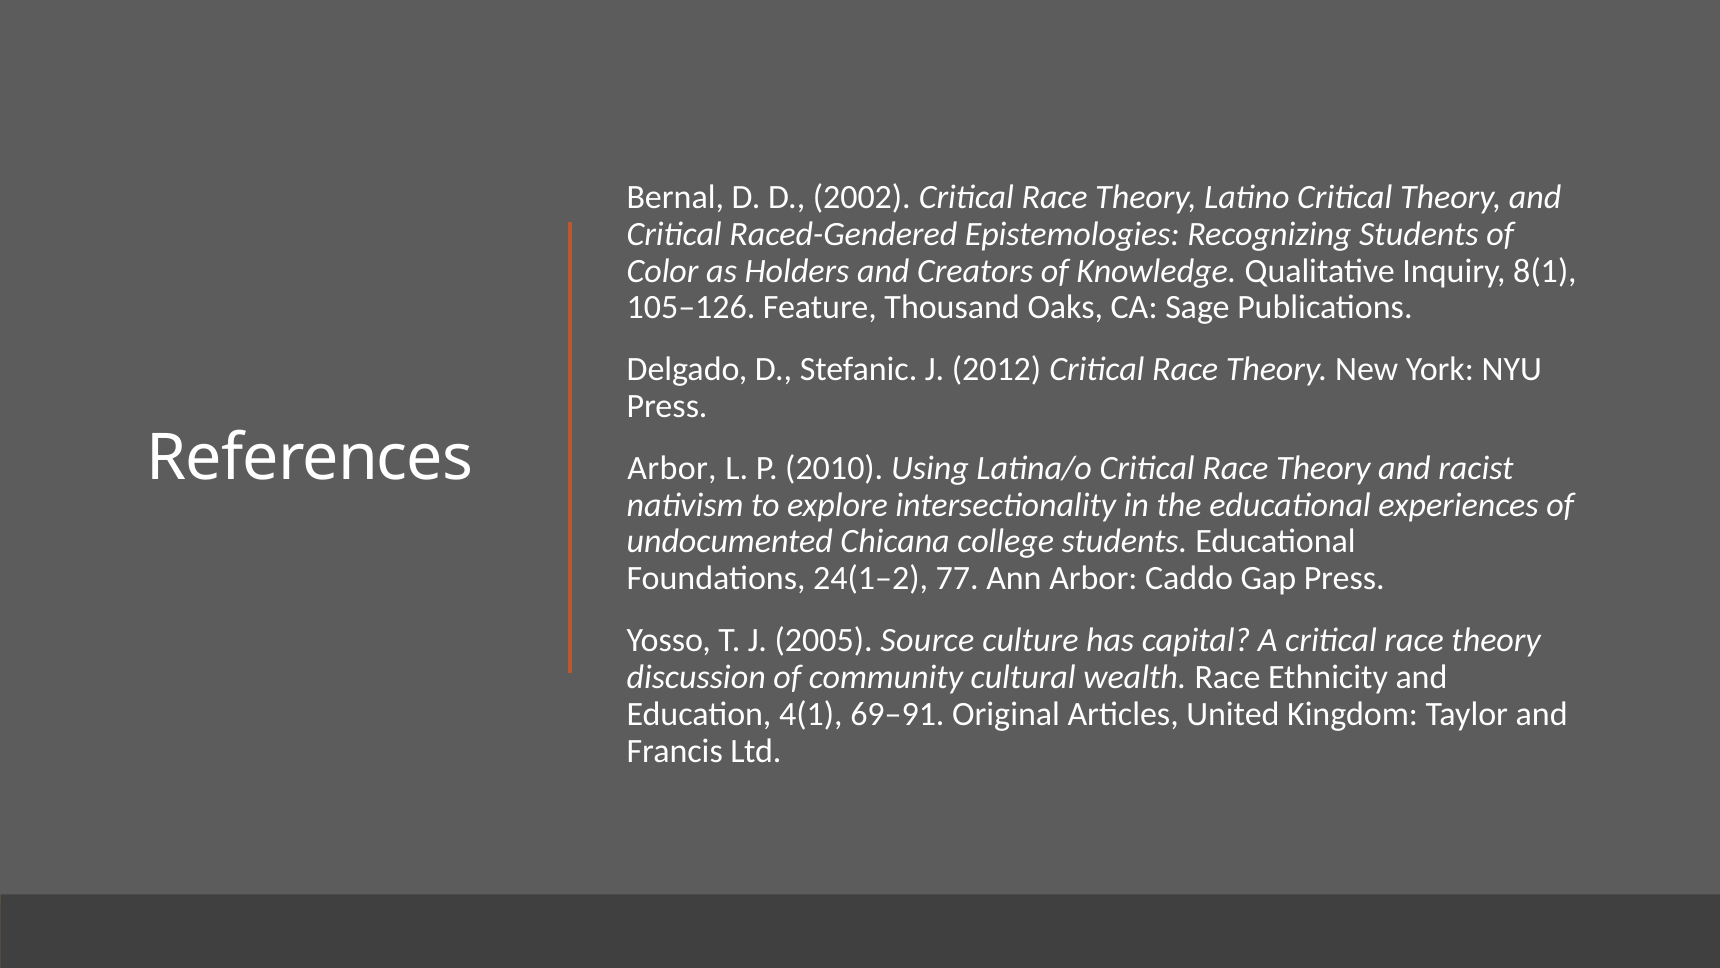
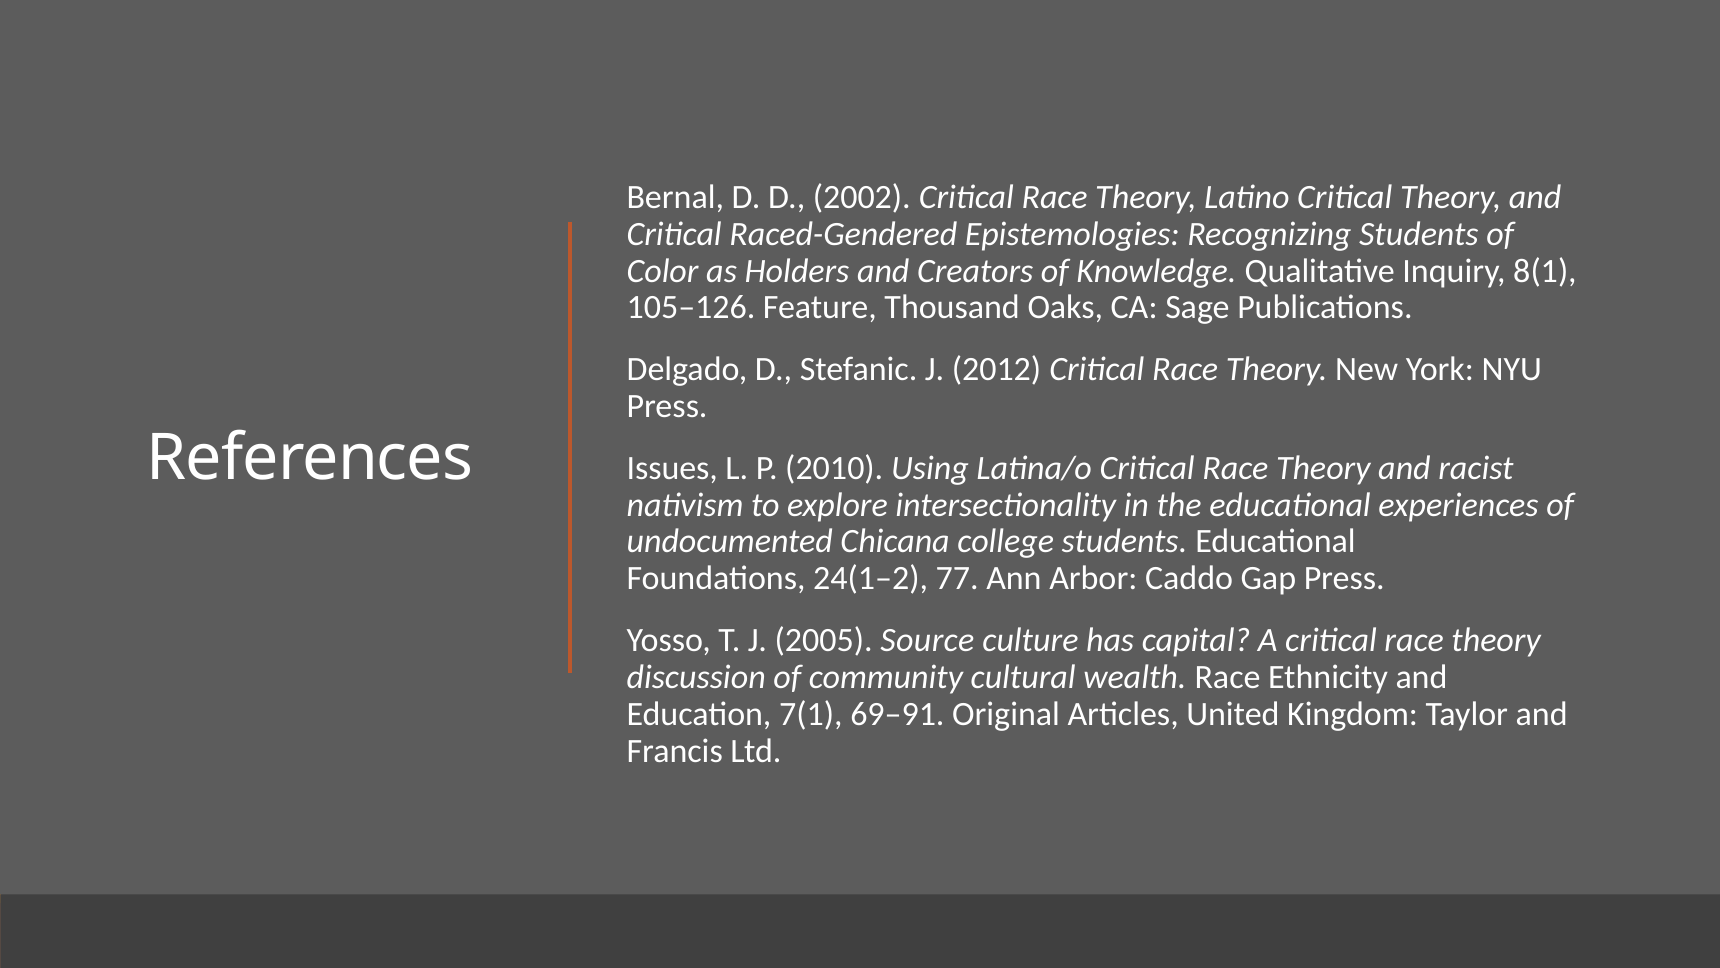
Arbor at (672, 468): Arbor -> Issues
4(1: 4(1 -> 7(1
